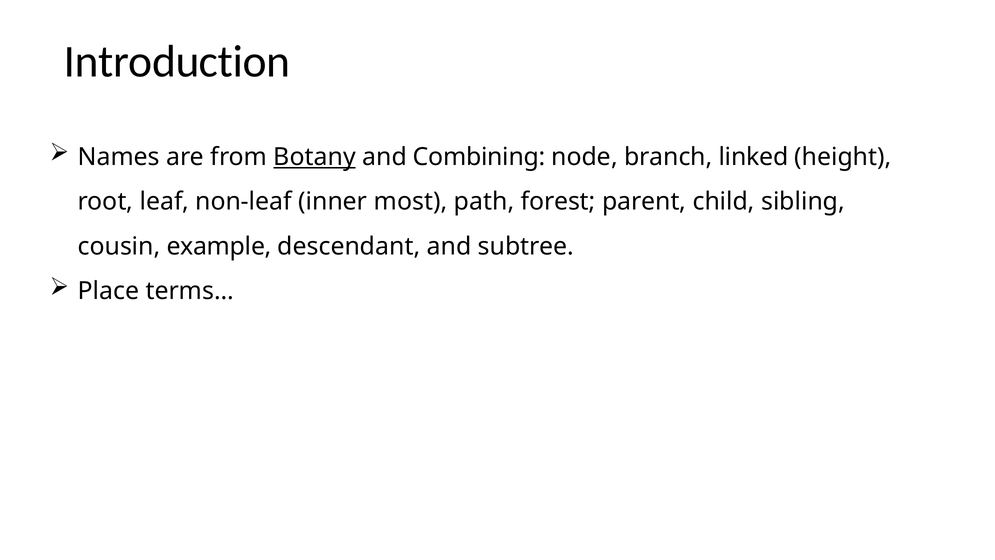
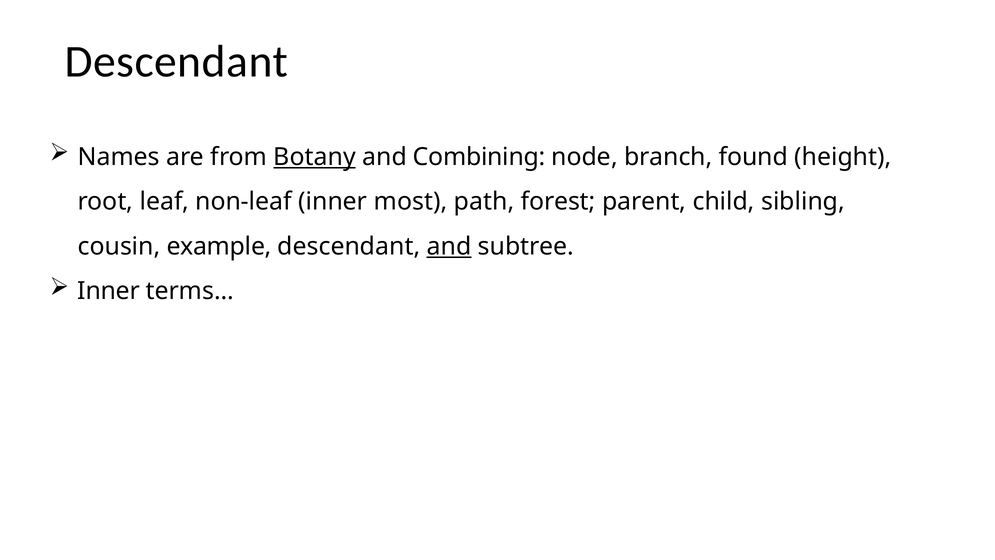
Introduction at (177, 62): Introduction -> Descendant
linked: linked -> found
and at (449, 246) underline: none -> present
Place at (108, 291): Place -> Inner
